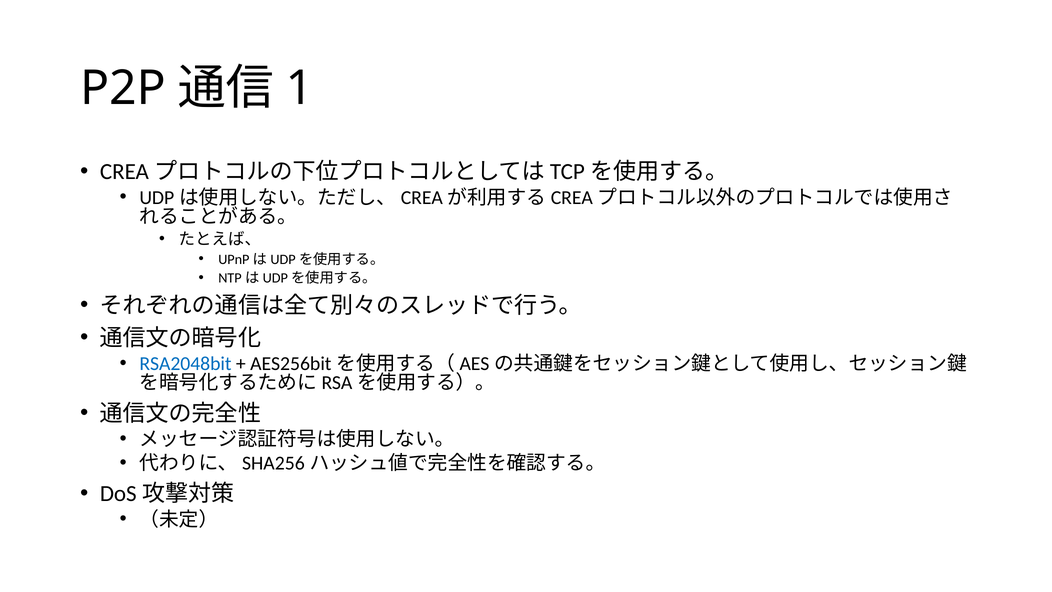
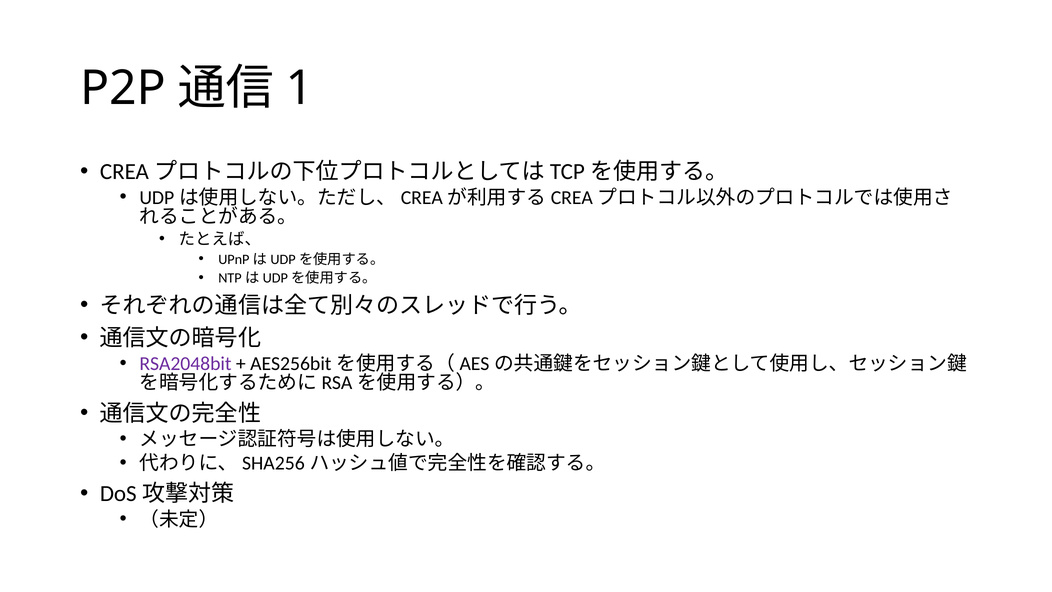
RSA2048bit colour: blue -> purple
